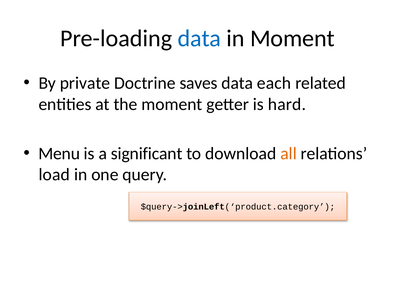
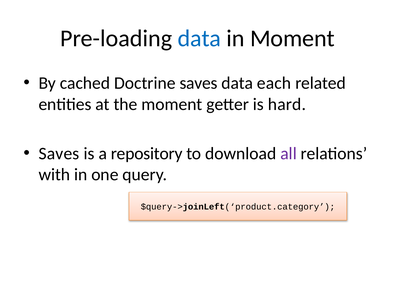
private: private -> cached
Menu at (59, 153): Menu -> Saves
significant: significant -> repository
all colour: orange -> purple
load: load -> with
